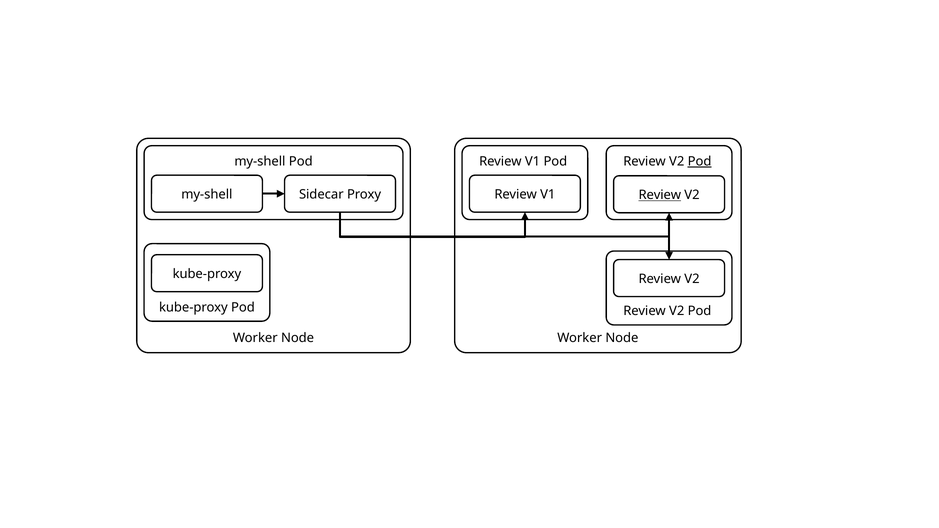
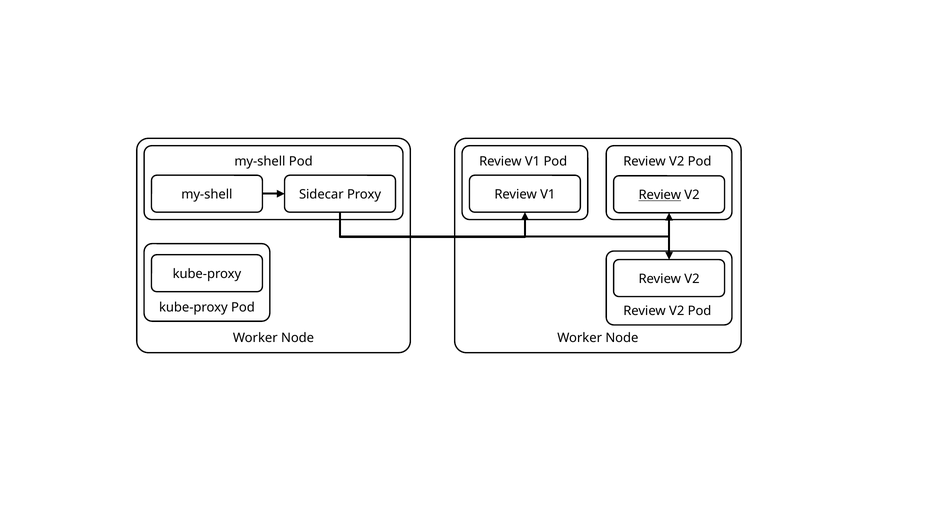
Pod at (700, 161) underline: present -> none
